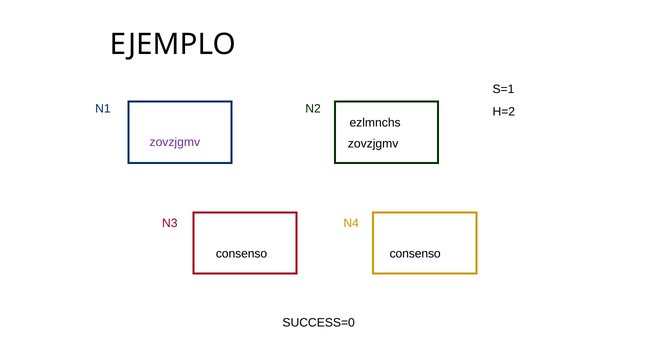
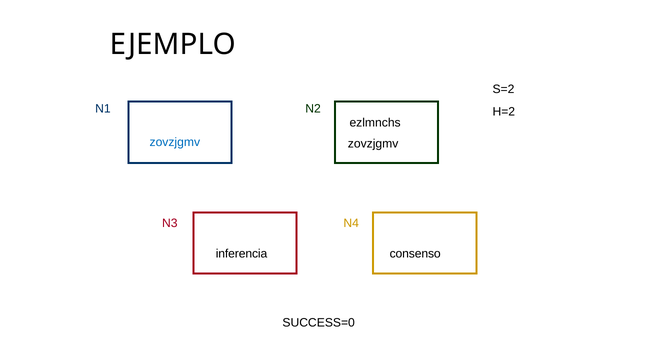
S=1: S=1 -> S=2
zovzjgmv at (175, 142) colour: purple -> blue
consenso at (242, 254): consenso -> inferencia
